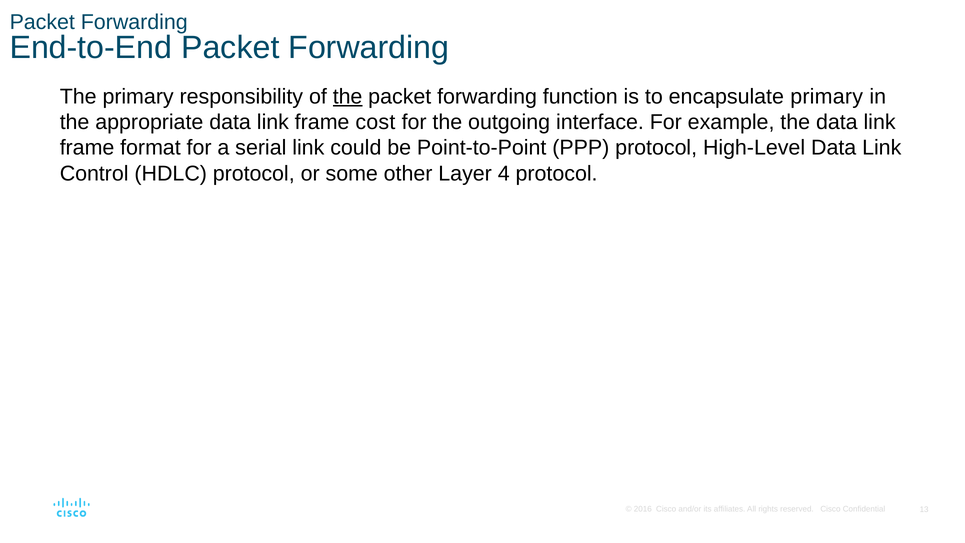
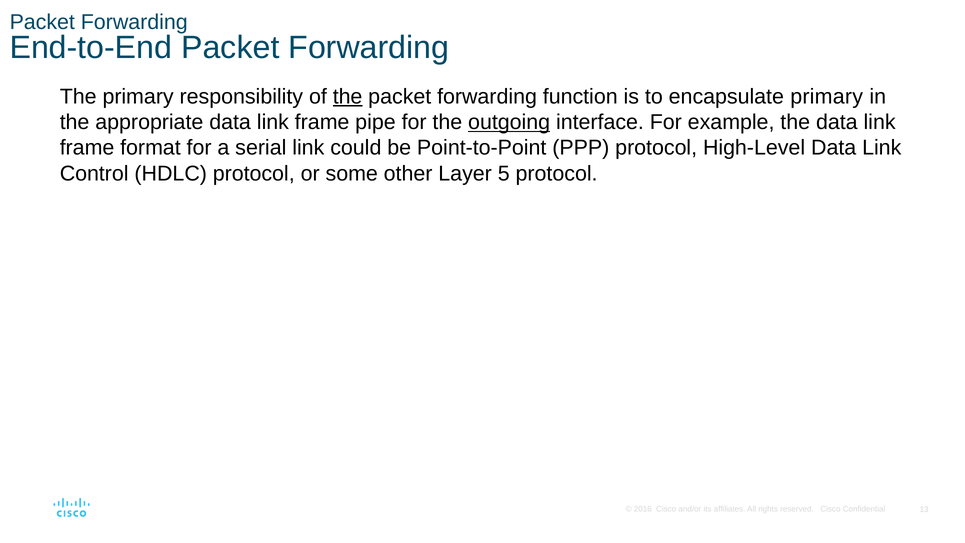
cost: cost -> pipe
outgoing underline: none -> present
4: 4 -> 5
